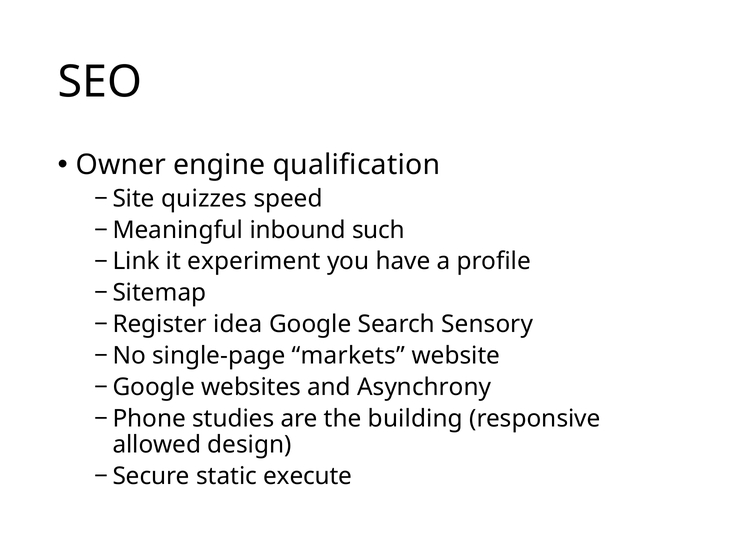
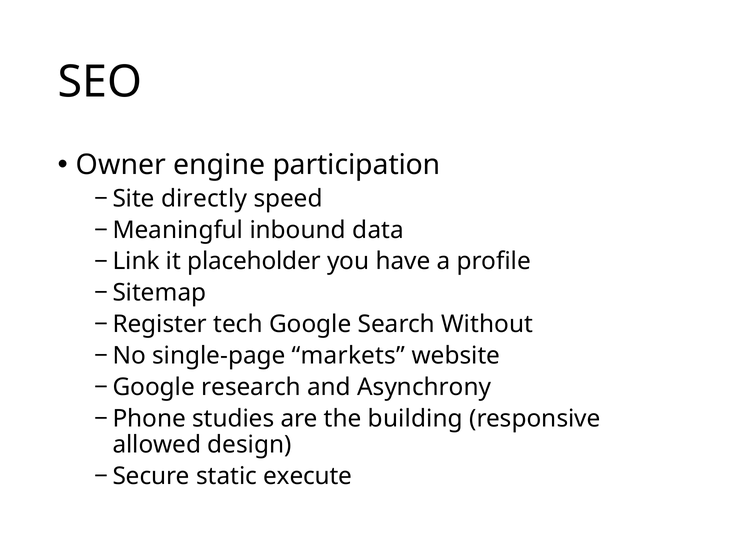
qualification: qualification -> participation
quizzes: quizzes -> directly
such: such -> data
experiment: experiment -> placeholder
idea: idea -> tech
Sensory: Sensory -> Without
websites: websites -> research
